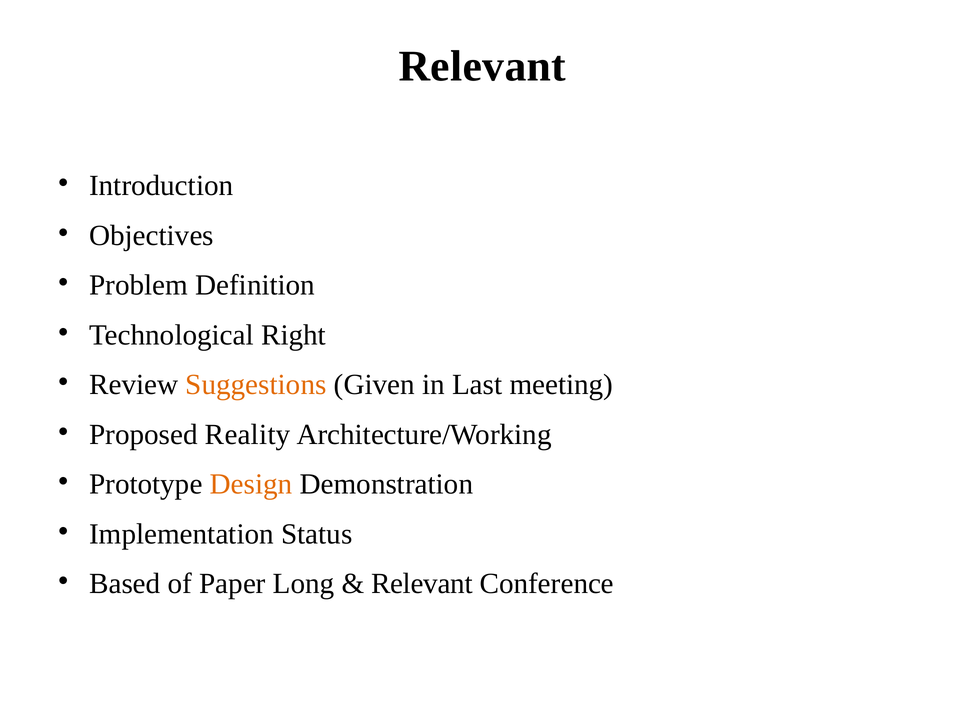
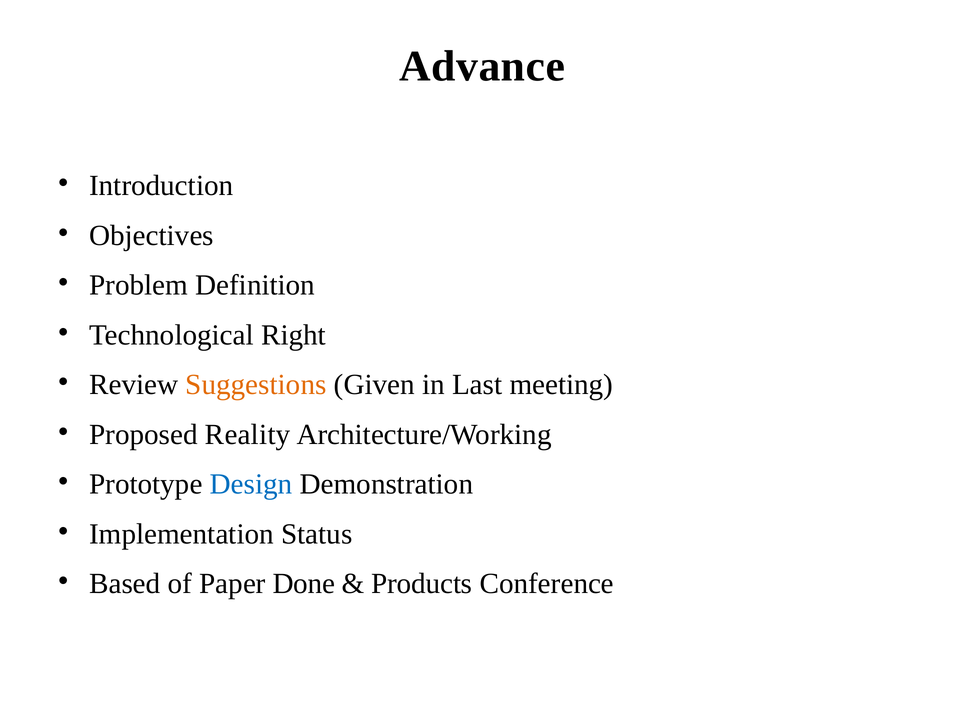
Relevant at (482, 66): Relevant -> Advance
Design colour: orange -> blue
Long: Long -> Done
Relevant at (422, 583): Relevant -> Products
